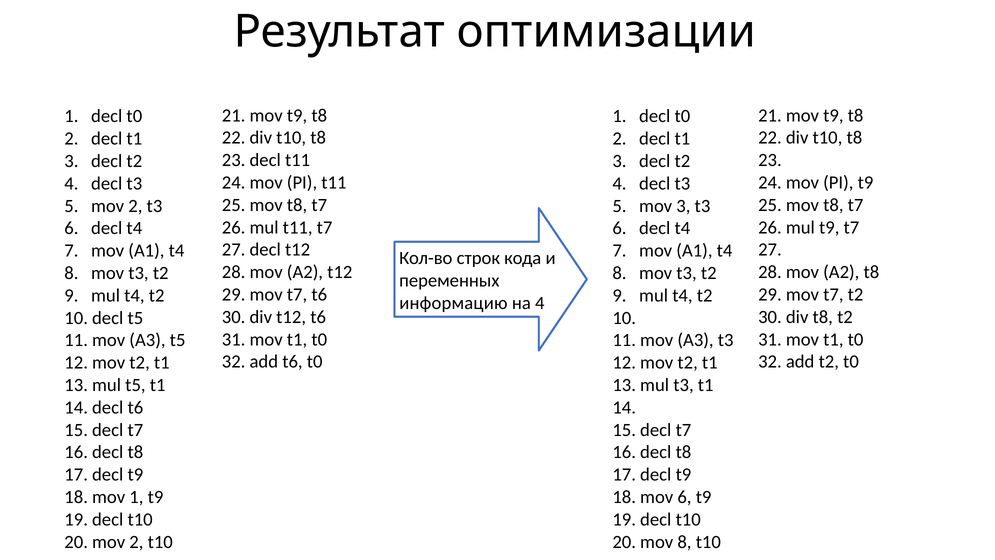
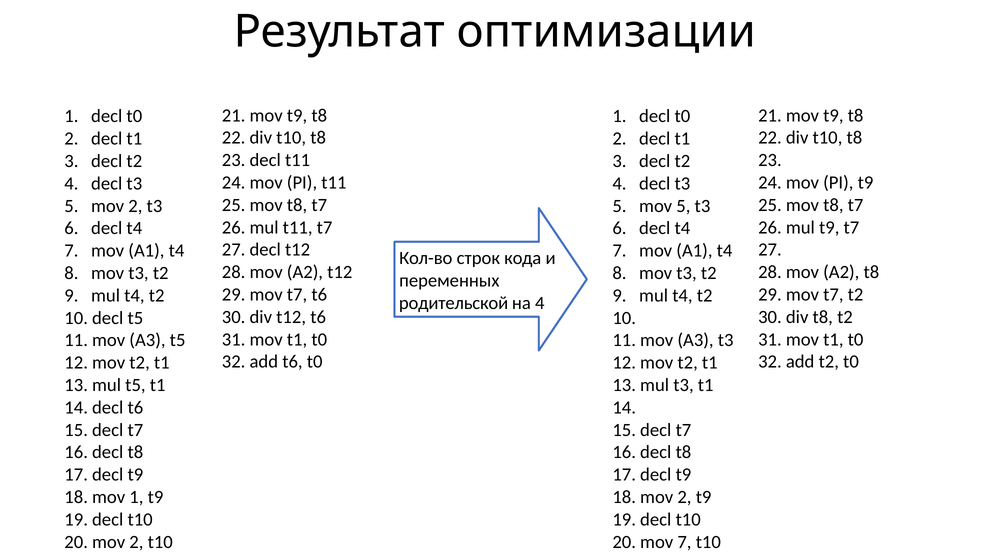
mov 3: 3 -> 5
информацию: информацию -> родительской
18 mov 6: 6 -> 2
mov 8: 8 -> 7
